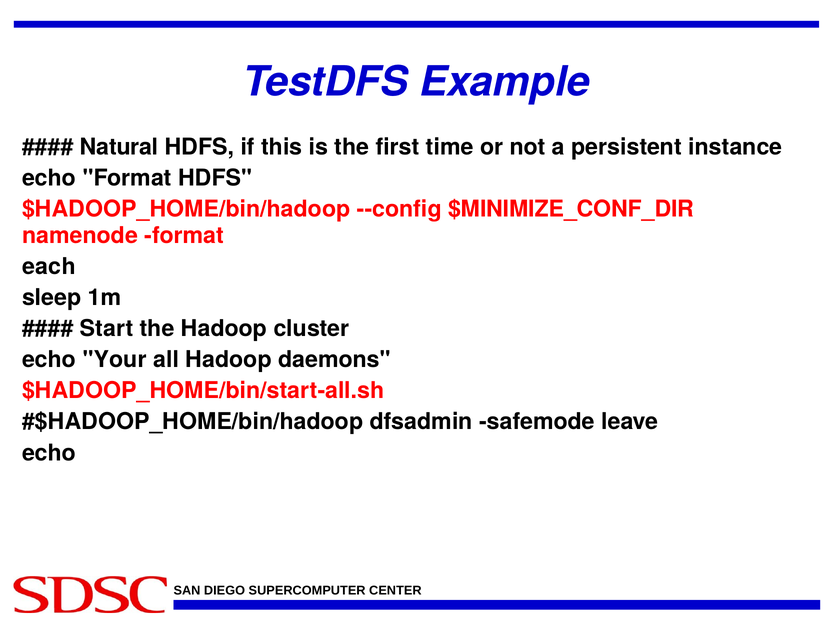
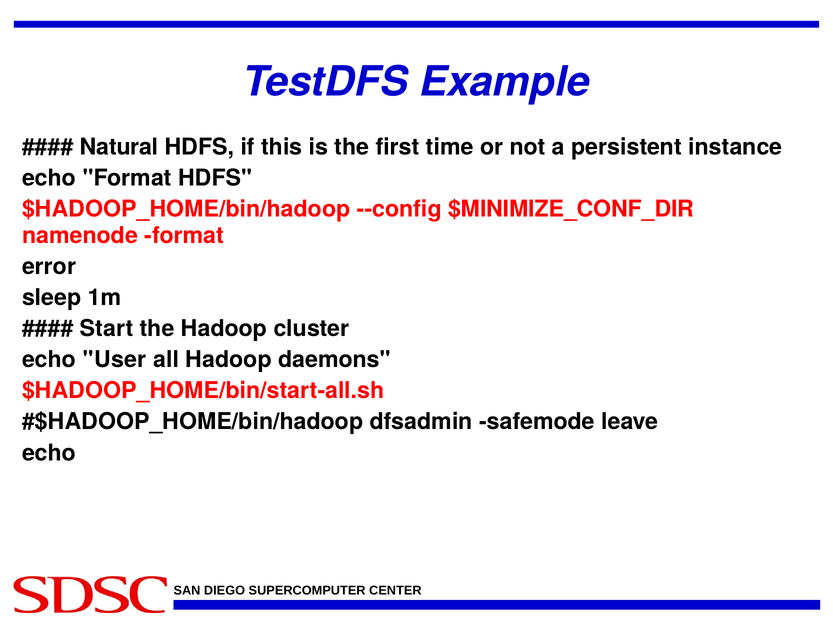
each: each -> error
Your: Your -> User
